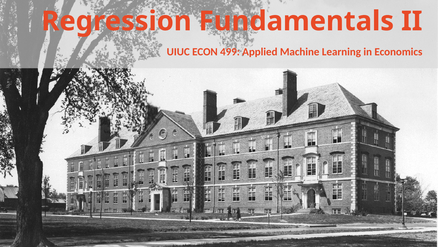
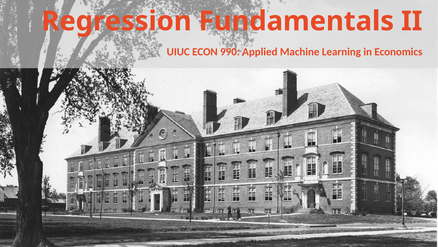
499: 499 -> 990
